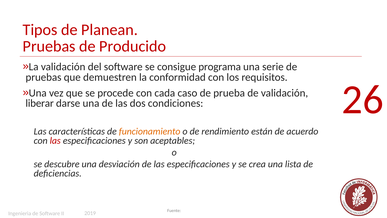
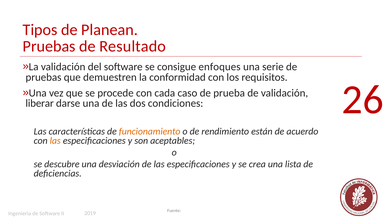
Producido: Producido -> Resultado
programa: programa -> enfoques
las at (55, 141) colour: red -> orange
